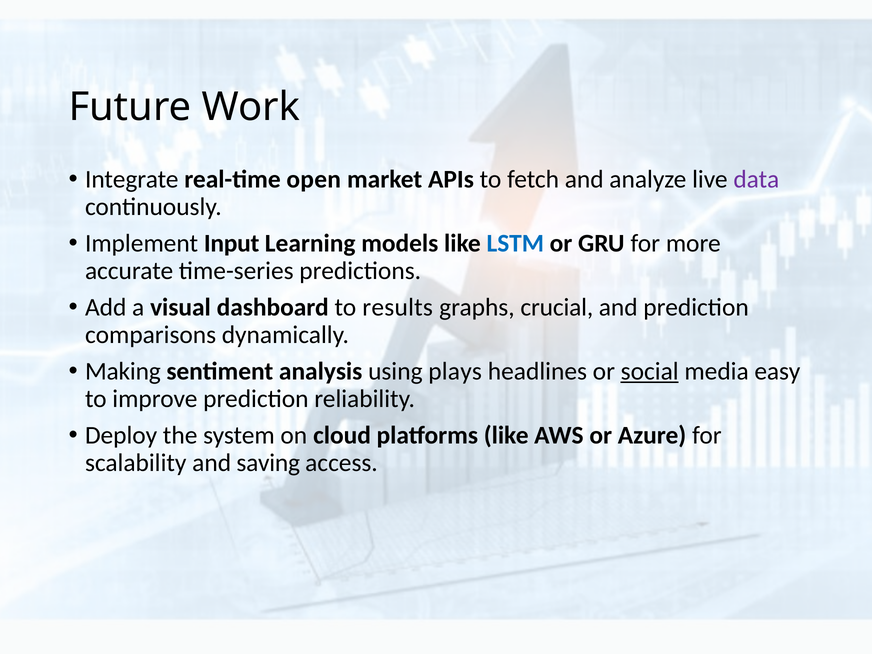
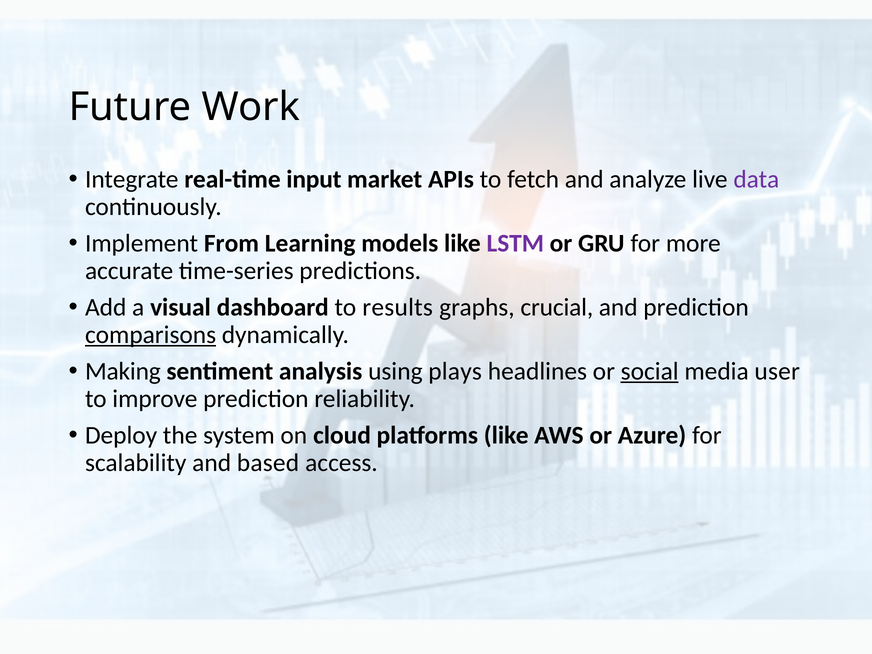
open: open -> input
Input: Input -> From
LSTM colour: blue -> purple
comparisons underline: none -> present
easy: easy -> user
saving: saving -> based
